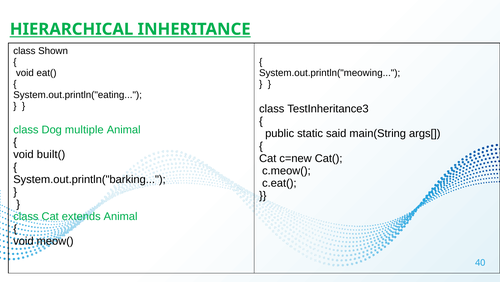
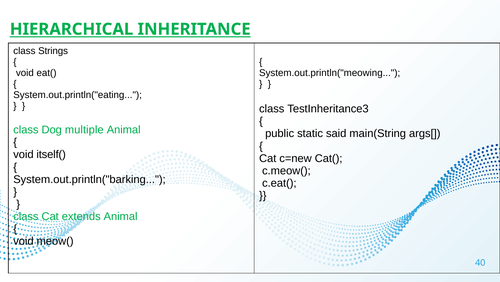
Shown: Shown -> Strings
built(: built( -> itself(
